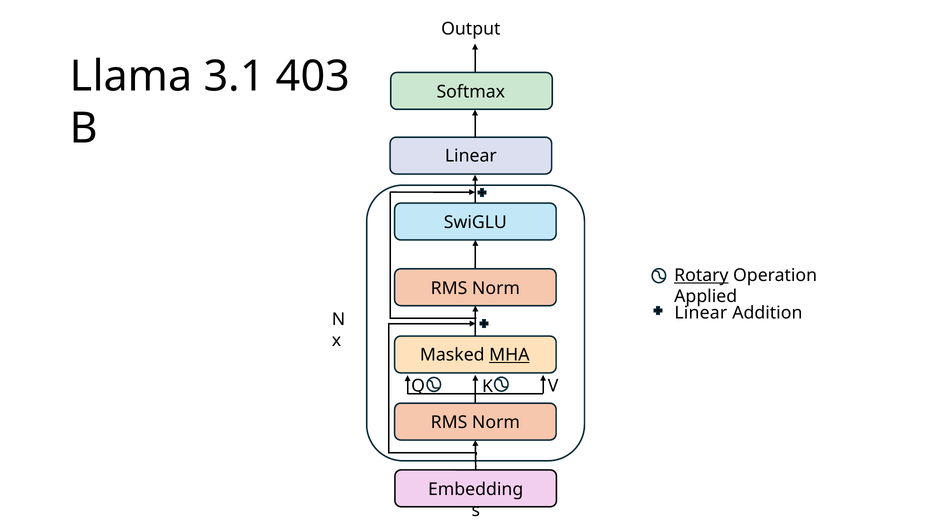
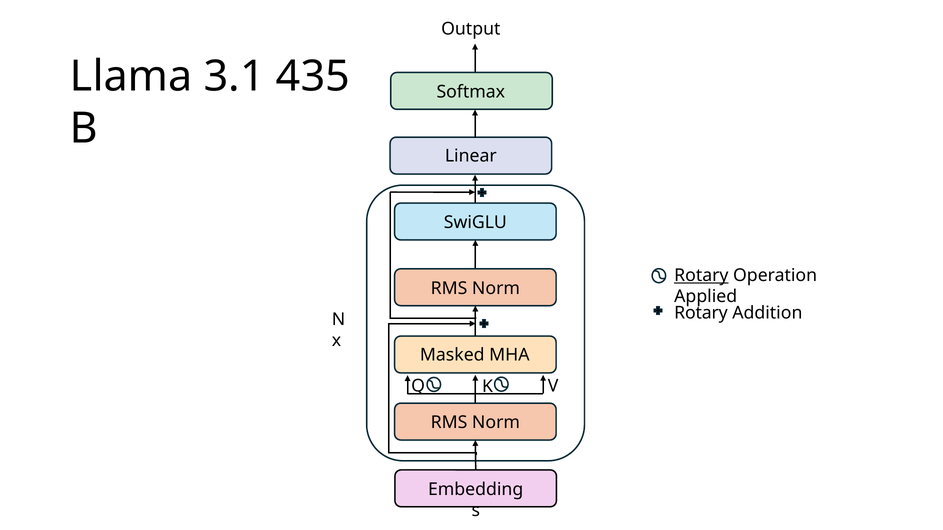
403: 403 -> 435
Linear at (701, 313): Linear -> Rotary
MHA underline: present -> none
